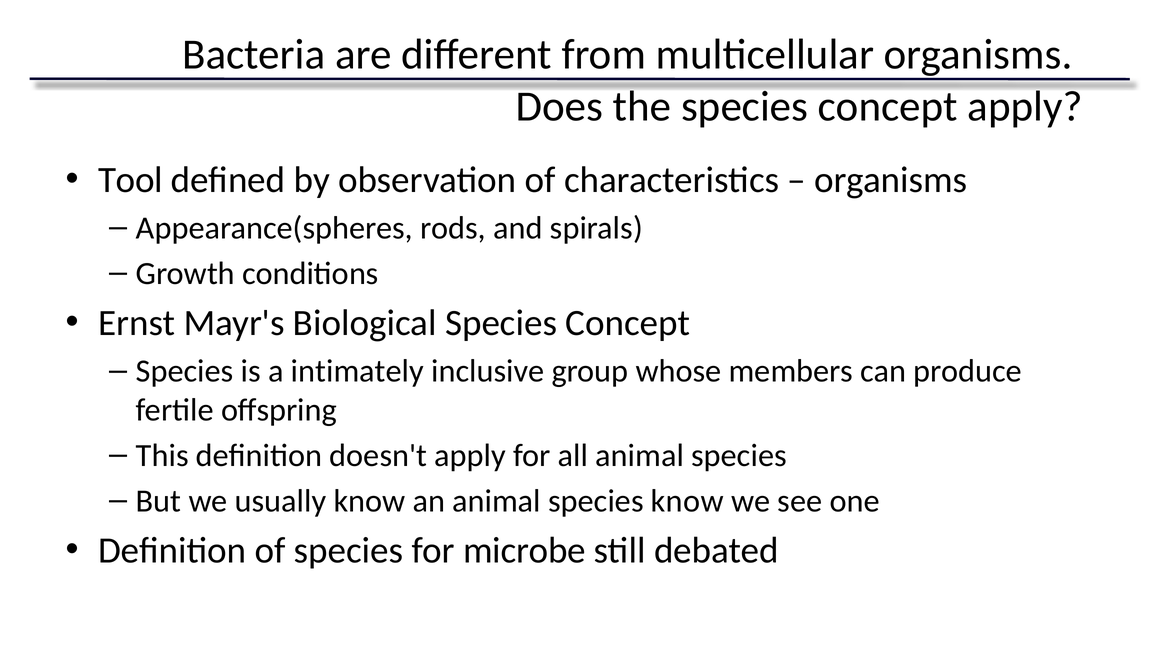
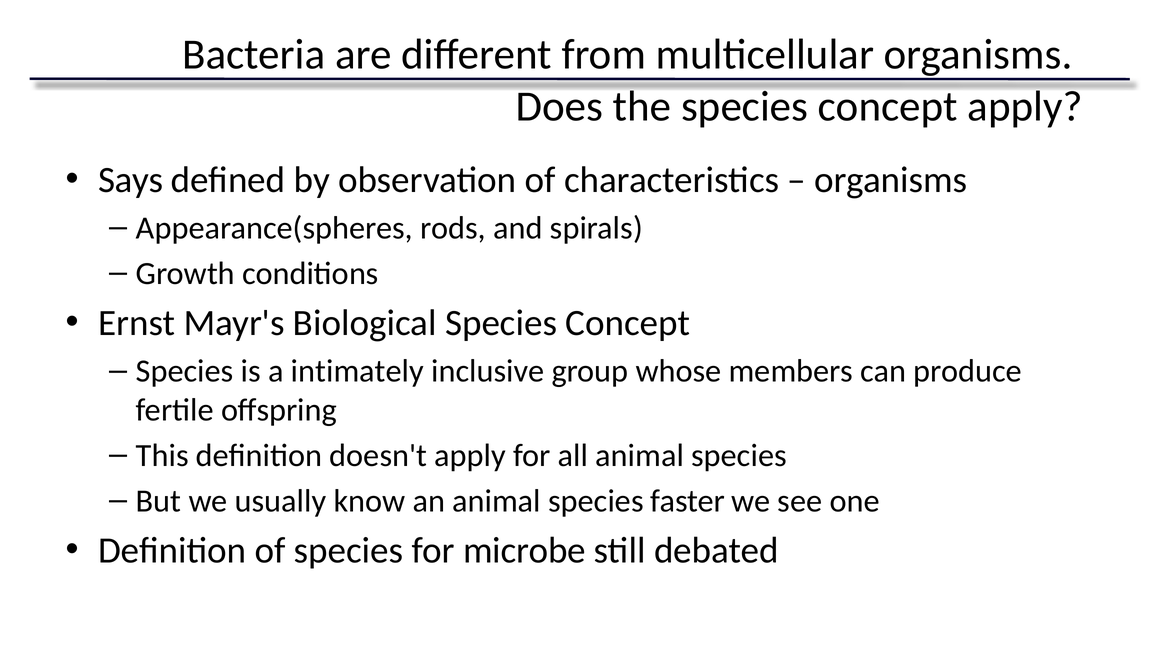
Tool: Tool -> Says
species know: know -> faster
